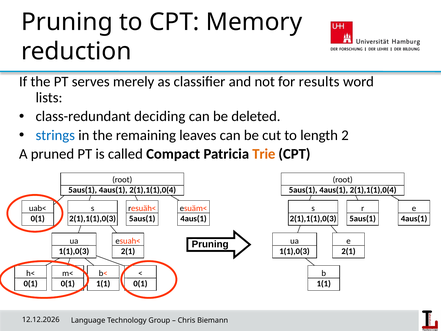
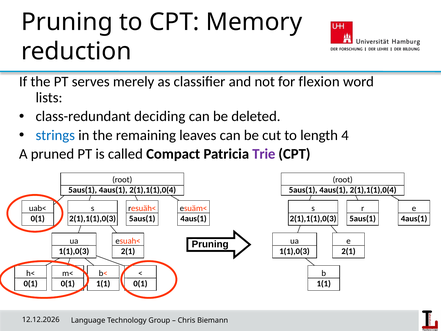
for results: results -> flexion
2: 2 -> 4
Trie colour: orange -> purple
